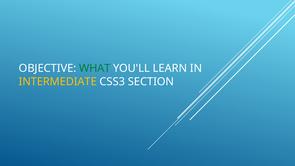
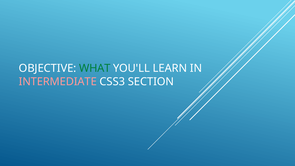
INTERMEDIATE colour: yellow -> pink
